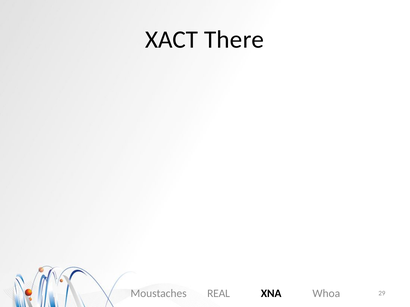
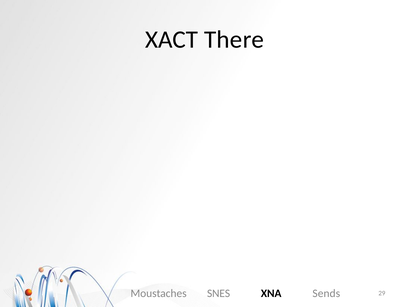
REAL: REAL -> SNES
Whoa: Whoa -> Sends
